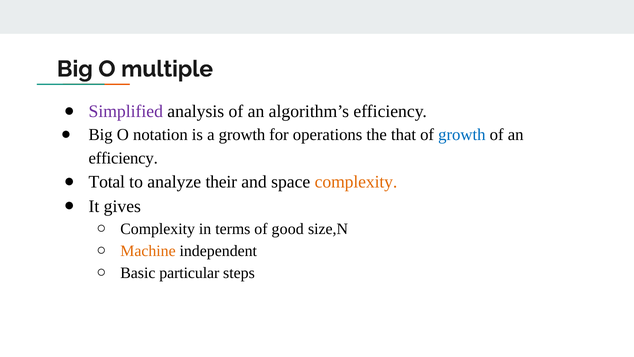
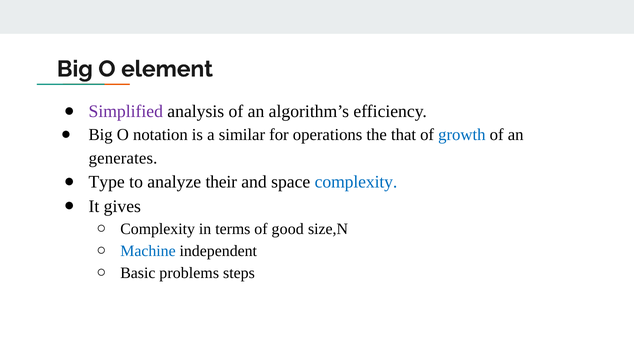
multiple: multiple -> element
a growth: growth -> similar
efficiency at (123, 158): efficiency -> generates
Total: Total -> Type
complexity at (356, 182) colour: orange -> blue
Machine colour: orange -> blue
particular: particular -> problems
